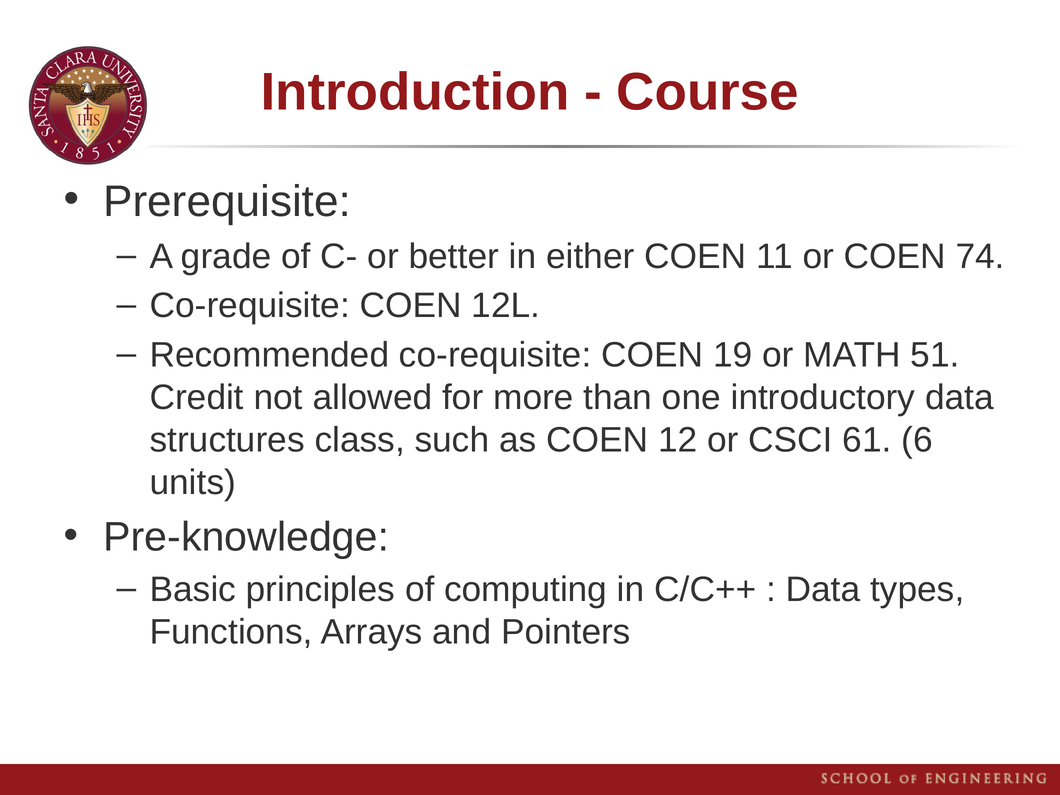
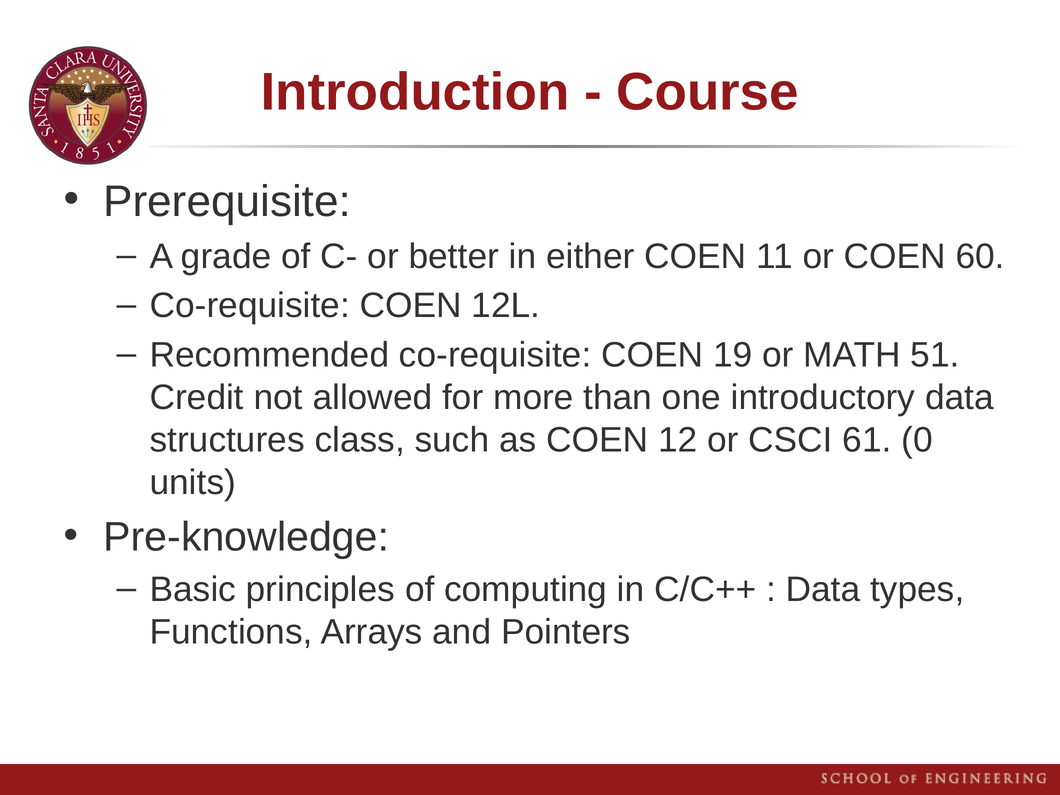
74: 74 -> 60
6: 6 -> 0
